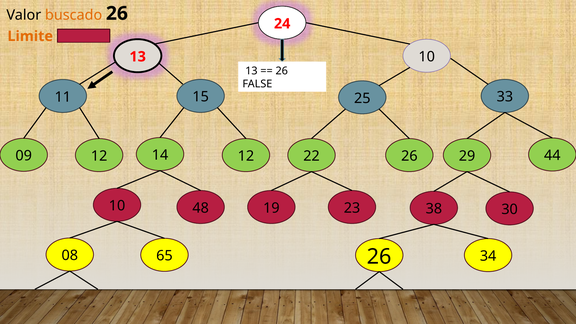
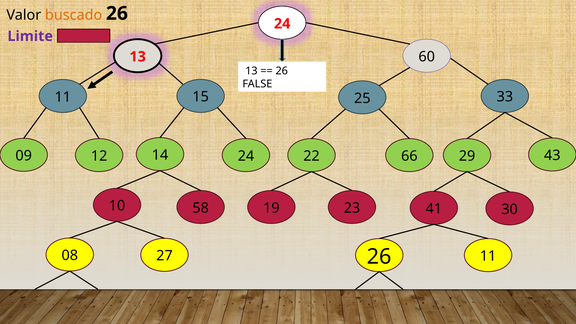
Limite colour: orange -> purple
13 10: 10 -> 60
14 26: 26 -> 66
12 12: 12 -> 24
44: 44 -> 43
48: 48 -> 58
38: 38 -> 41
65: 65 -> 27
26 34: 34 -> 11
